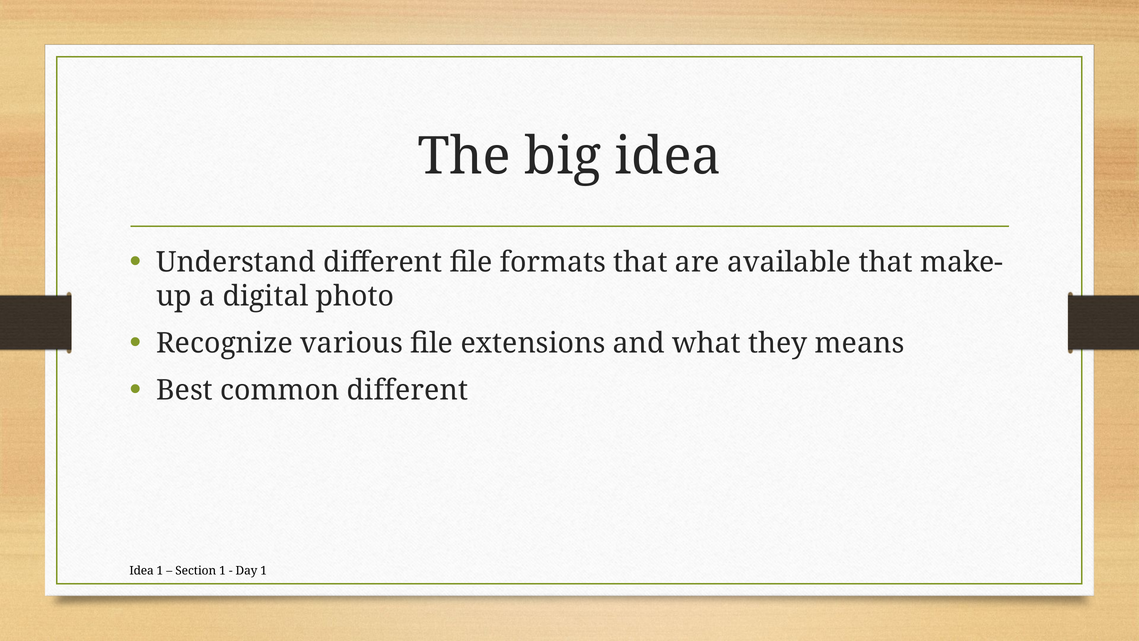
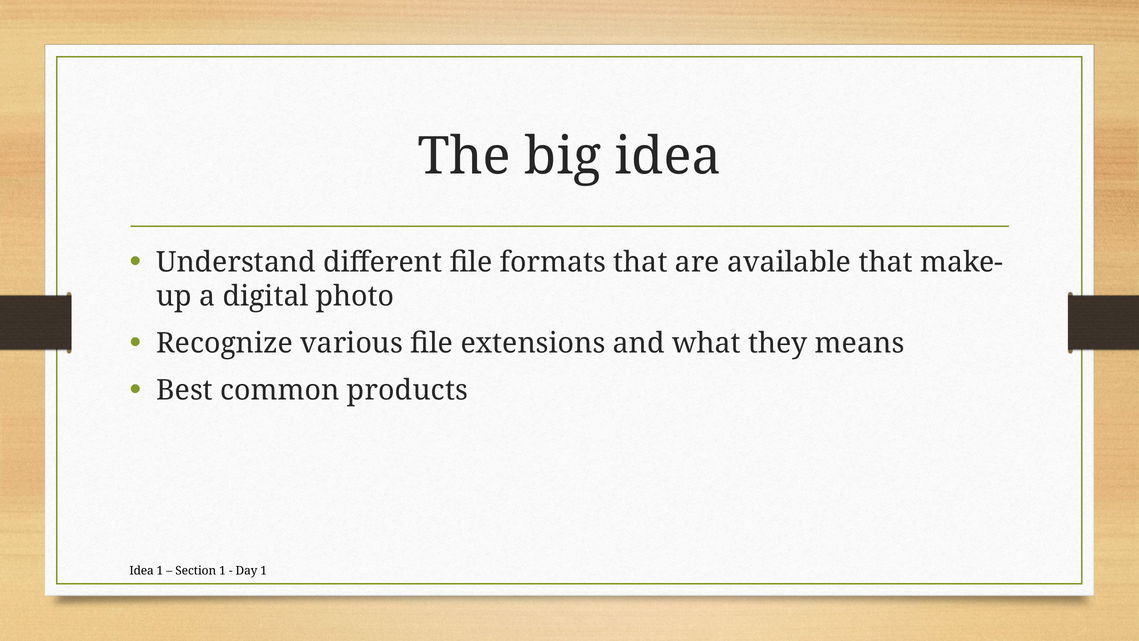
common different: different -> products
